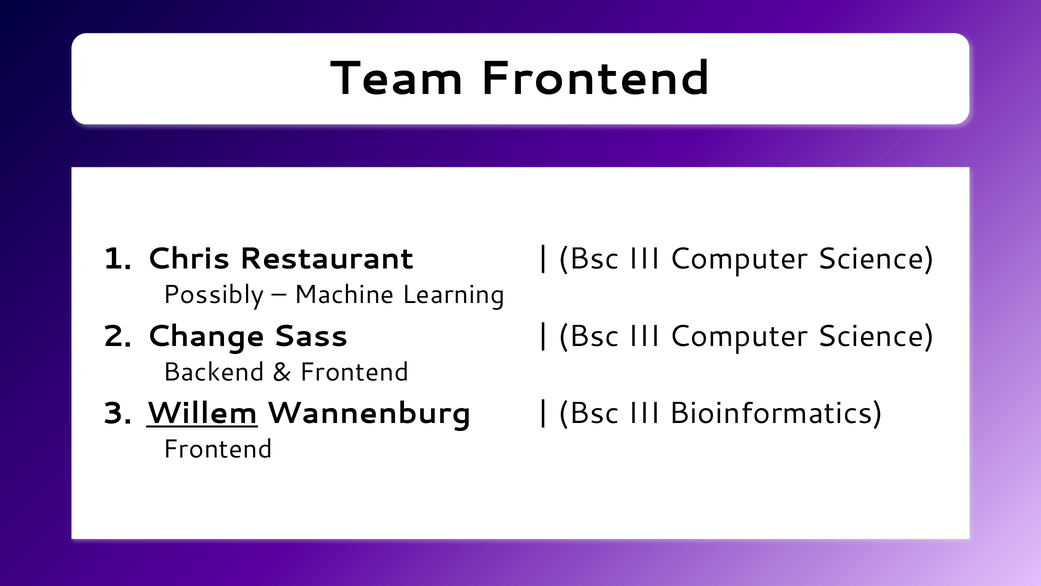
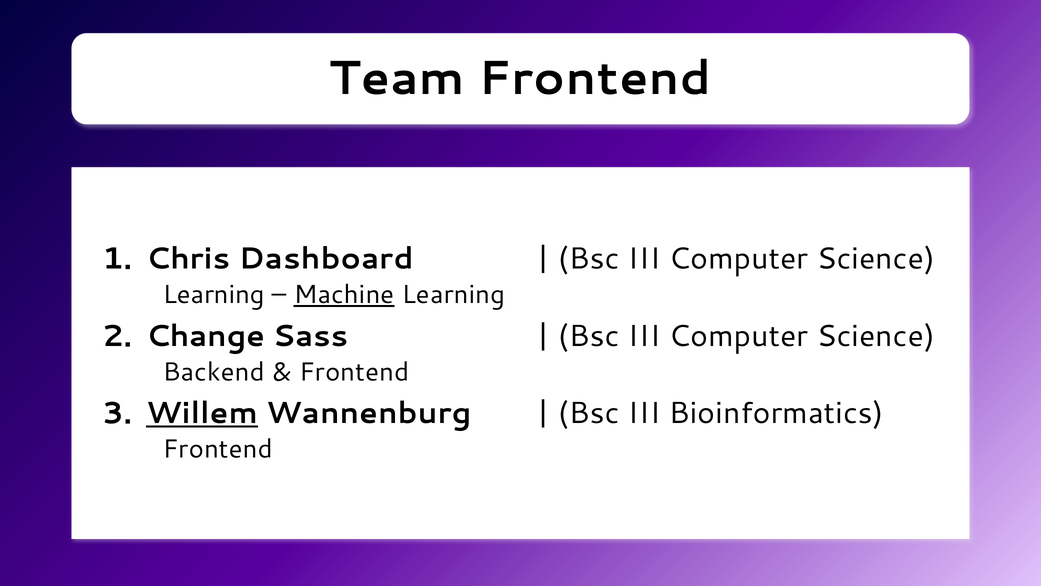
Restaurant: Restaurant -> Dashboard
Possibly at (214, 295): Possibly -> Learning
Machine underline: none -> present
